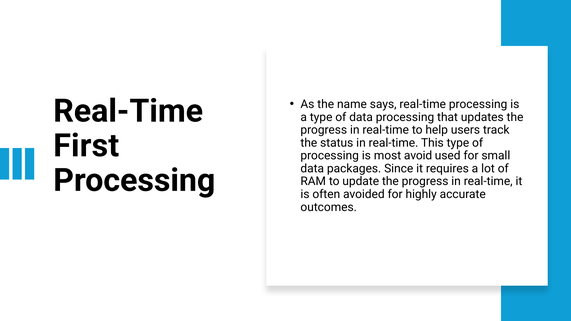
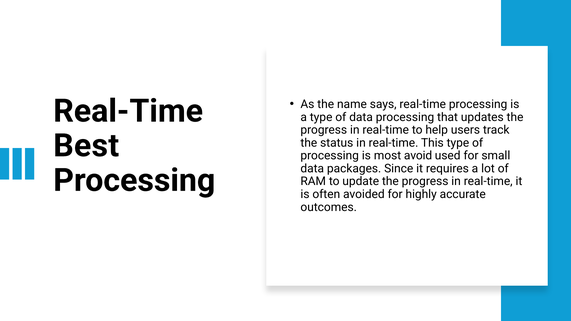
First: First -> Best
